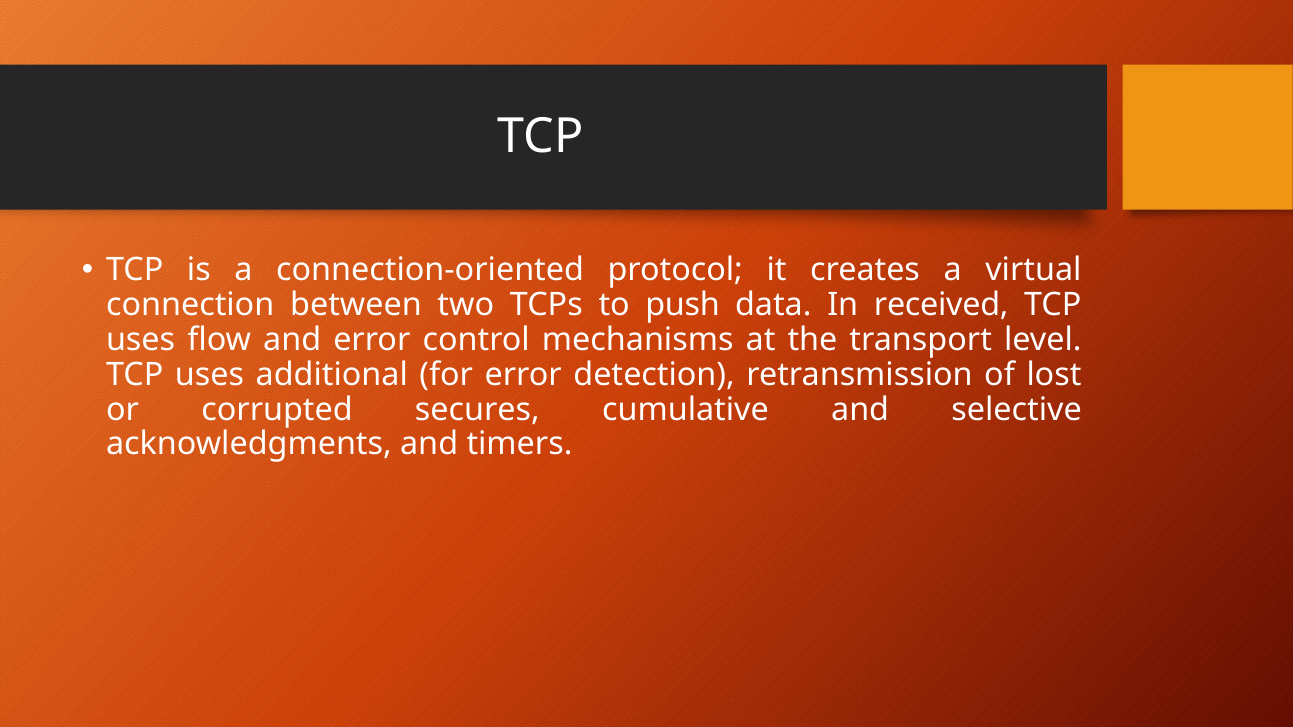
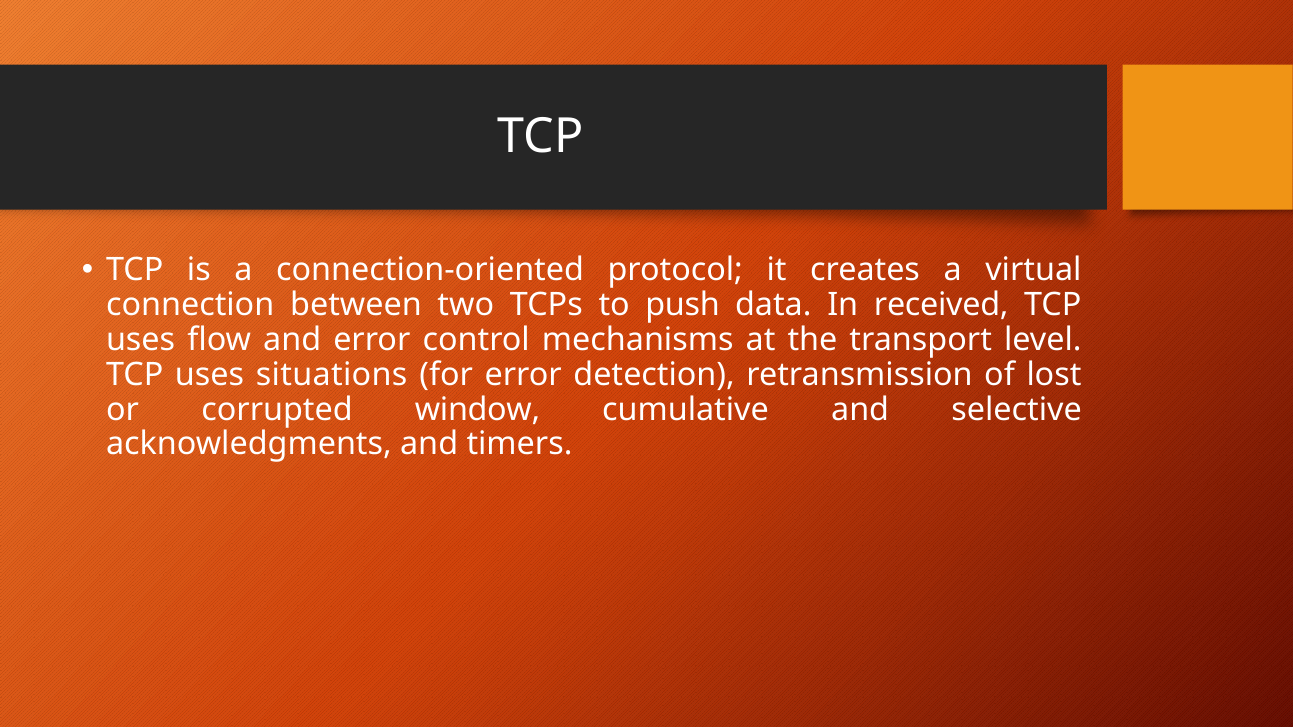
additional: additional -> situations
secures: secures -> window
